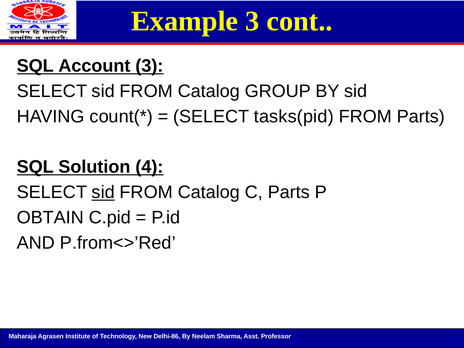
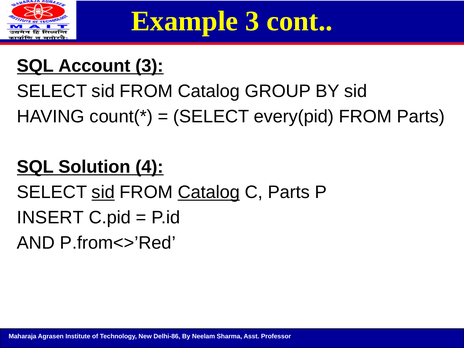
tasks(pid: tasks(pid -> every(pid
Catalog at (209, 192) underline: none -> present
OBTAIN: OBTAIN -> INSERT
